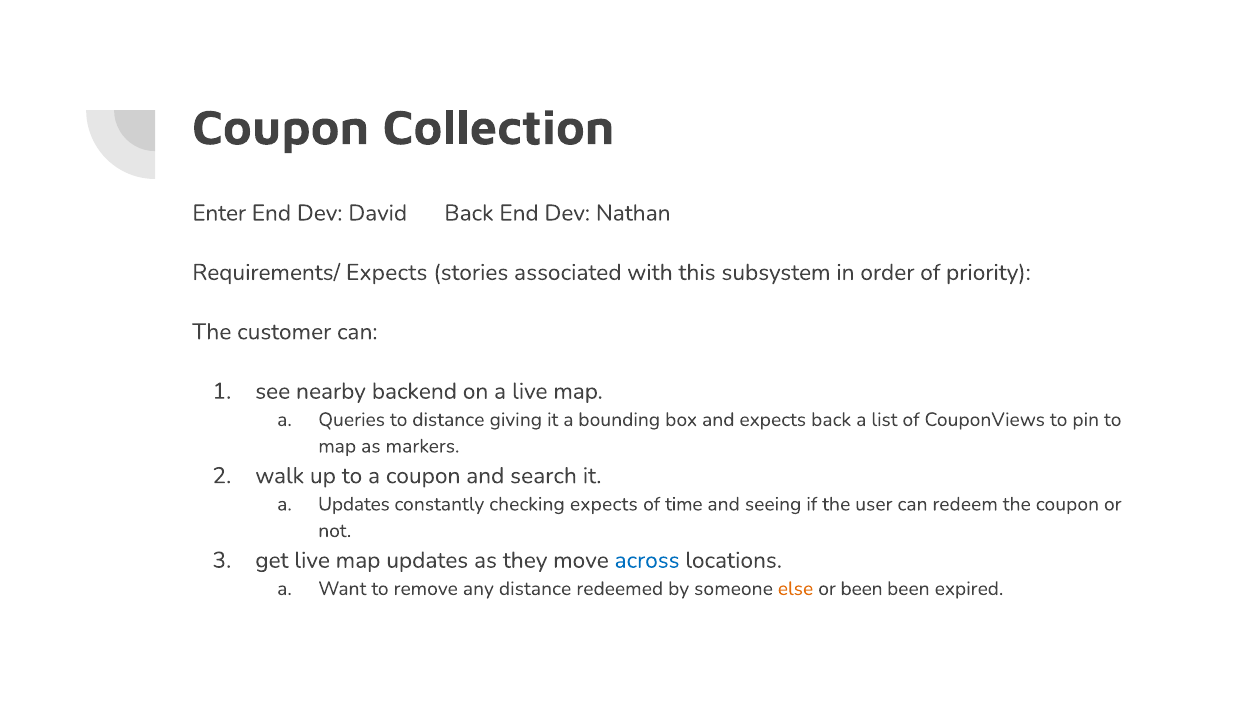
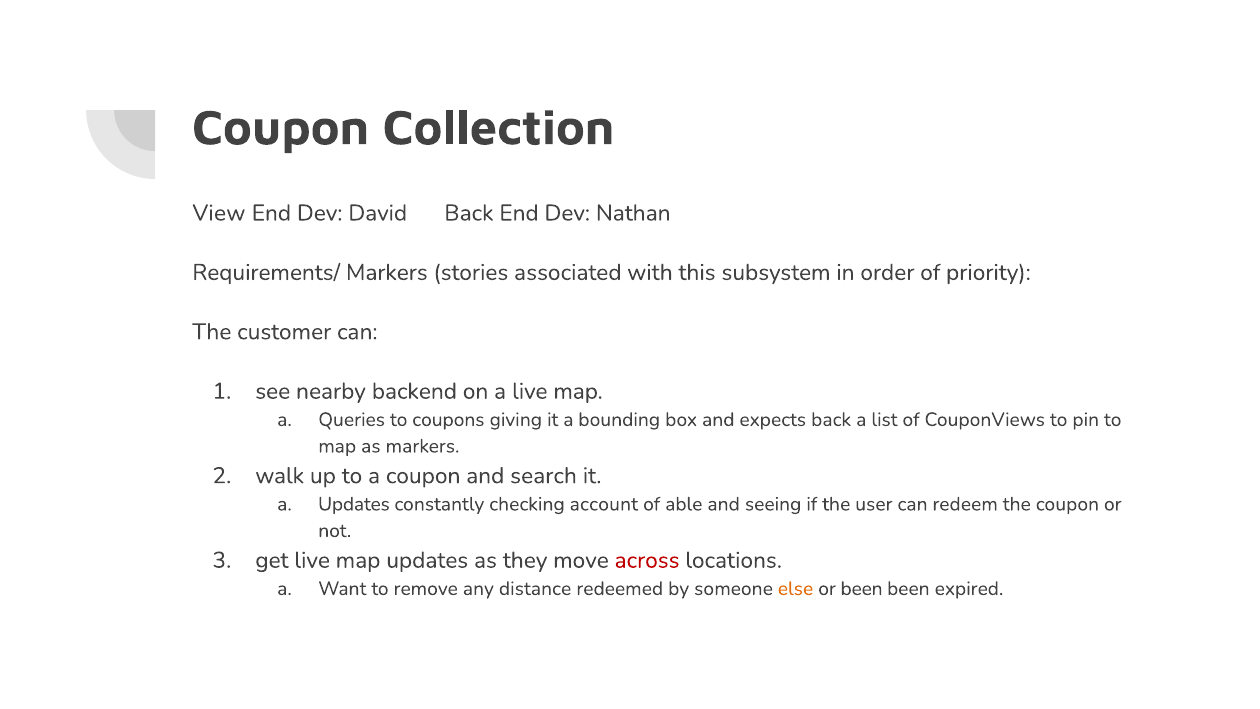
Enter: Enter -> View
Requirements/ Expects: Expects -> Markers
to distance: distance -> coupons
checking expects: expects -> account
time: time -> able
across colour: blue -> red
